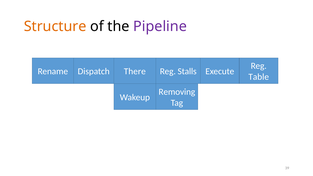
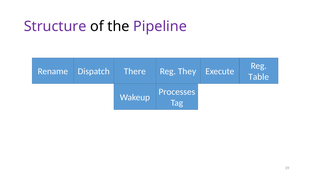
Structure colour: orange -> purple
Stalls: Stalls -> They
Removing: Removing -> Processes
